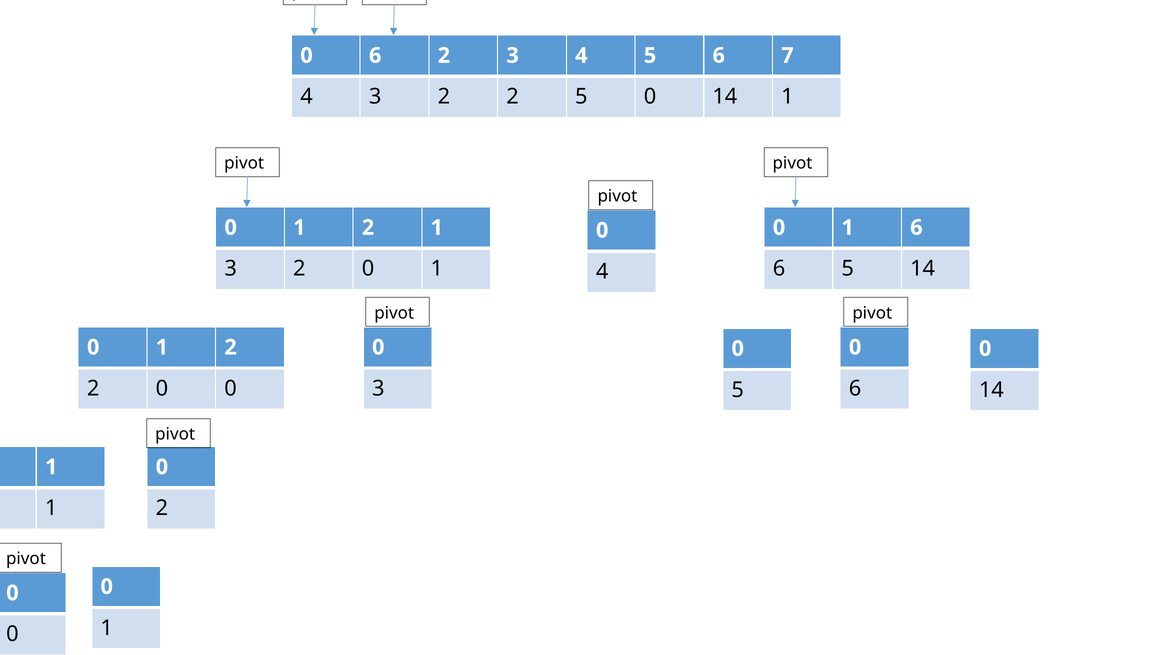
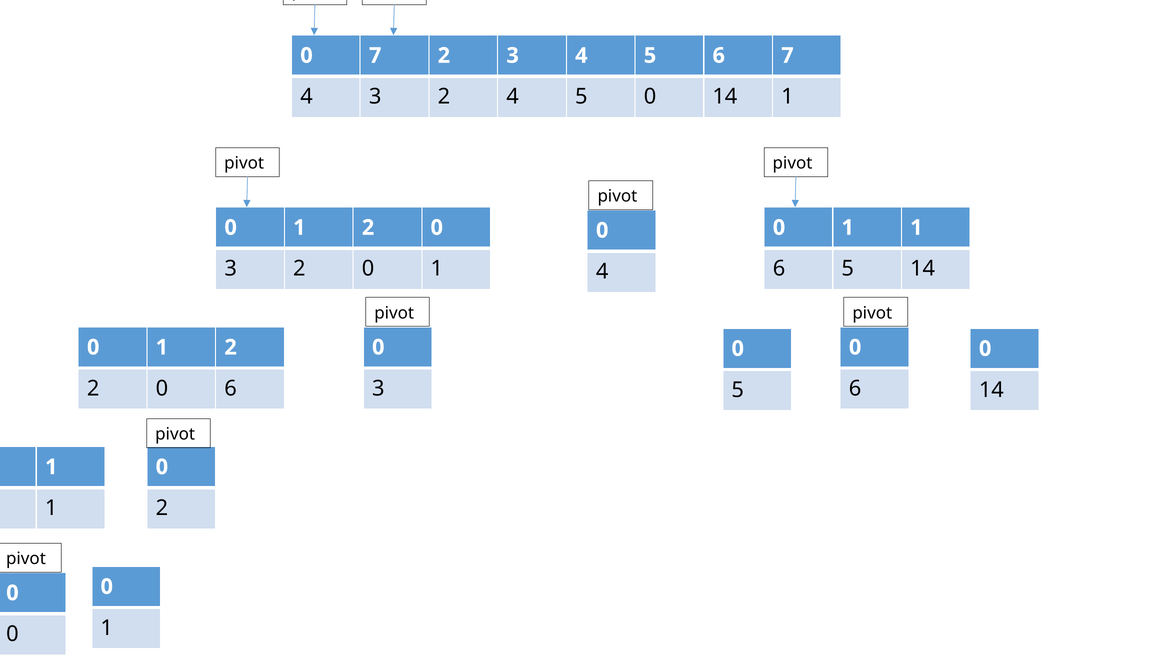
6 at (375, 56): 6 -> 7
3 2 2: 2 -> 4
1 2 1: 1 -> 0
1 6: 6 -> 1
2 0 0: 0 -> 6
